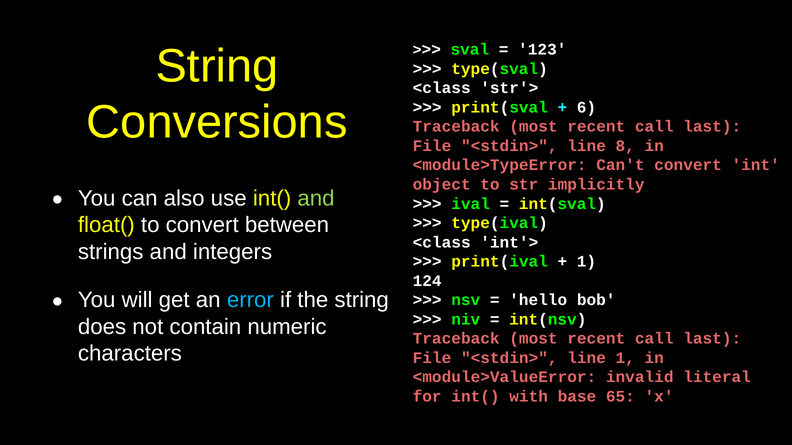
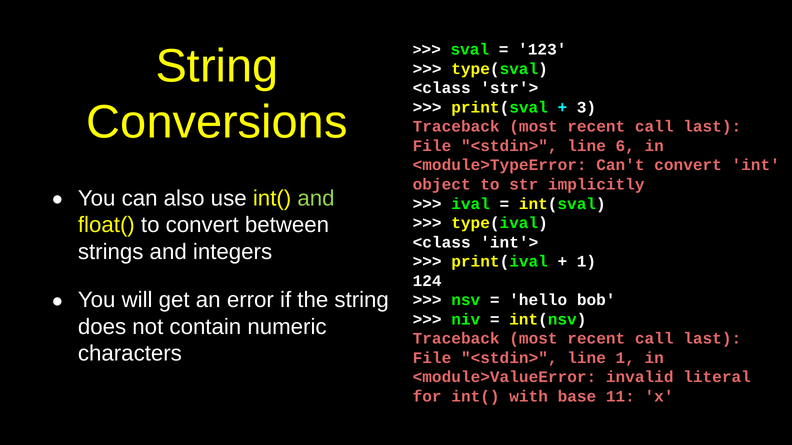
6: 6 -> 3
8: 8 -> 6
error colour: light blue -> white
65: 65 -> 11
